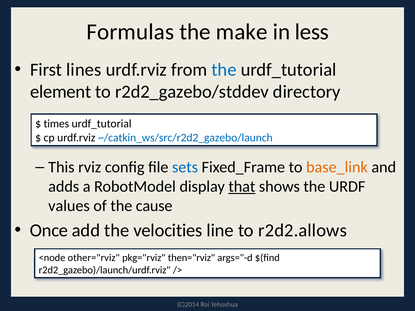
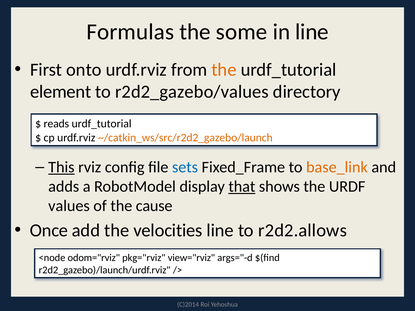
make: make -> some
in less: less -> line
lines: lines -> onto
the at (224, 70) colour: blue -> orange
r2d2_gazebo/stddev: r2d2_gazebo/stddev -> r2d2_gazebo/values
times: times -> reads
~/catkin_ws/src/r2d2_gazebo/launch colour: blue -> orange
This underline: none -> present
other="rviz: other="rviz -> odom="rviz
then="rviz: then="rviz -> view="rviz
